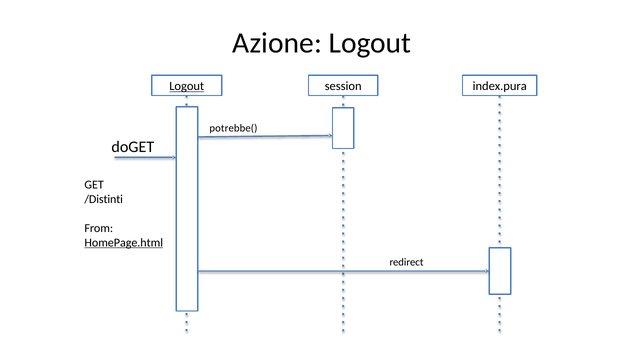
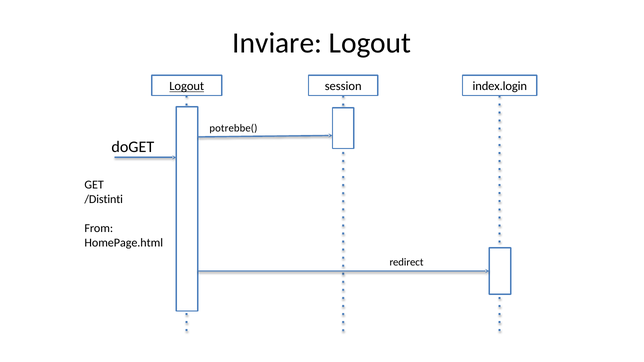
Azione: Azione -> Inviare
index.pura: index.pura -> index.login
HomePage.html underline: present -> none
